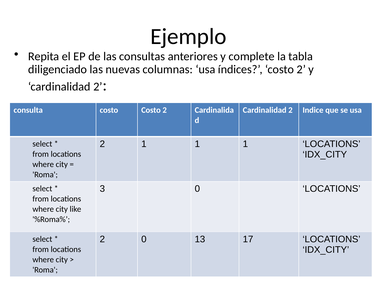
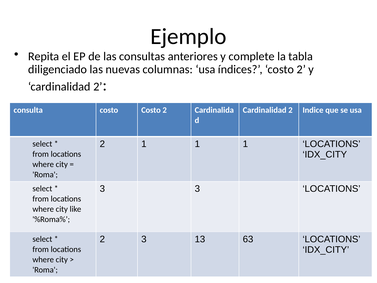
3 0: 0 -> 3
2 0: 0 -> 3
17: 17 -> 63
